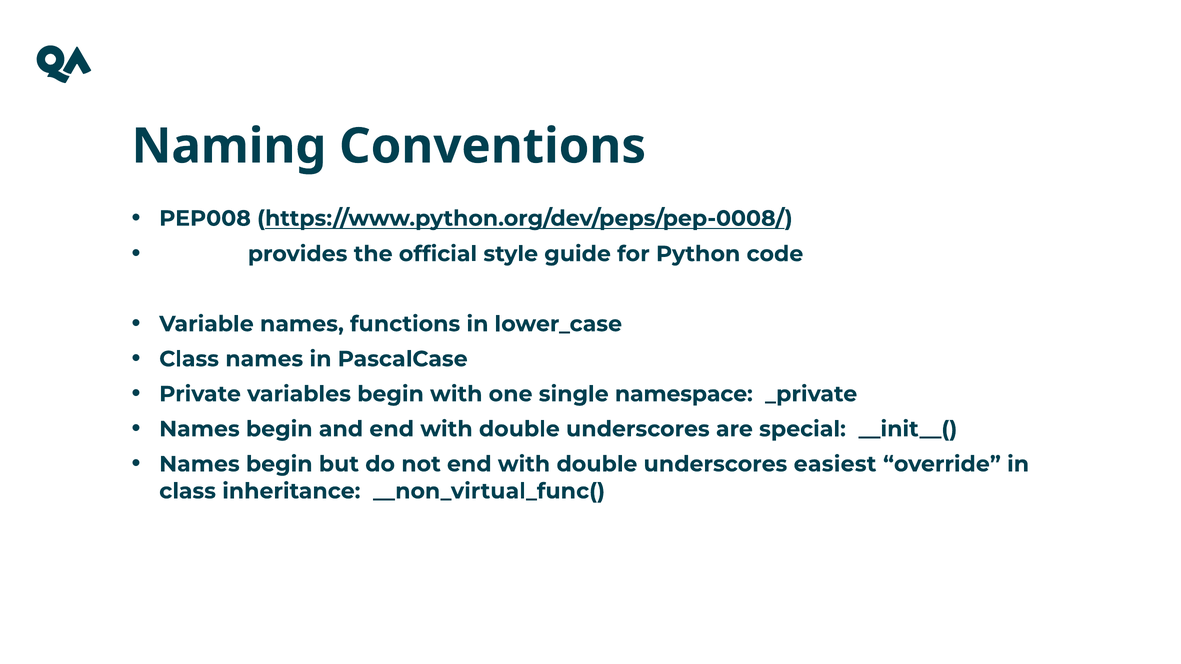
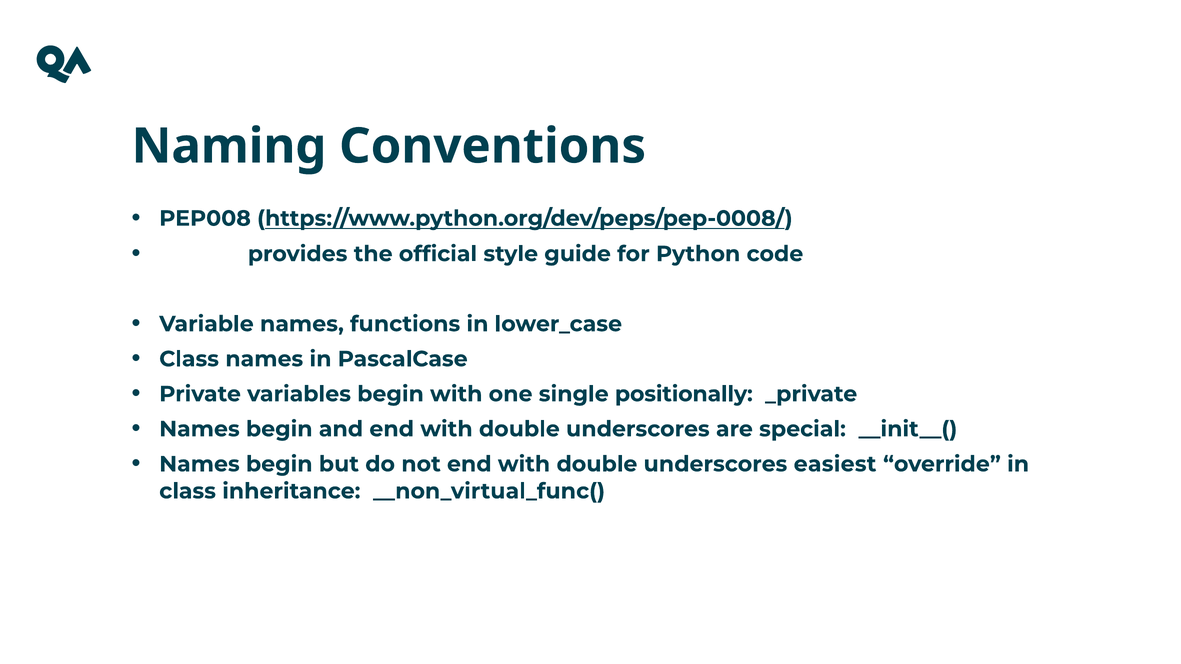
namespace: namespace -> positionally
